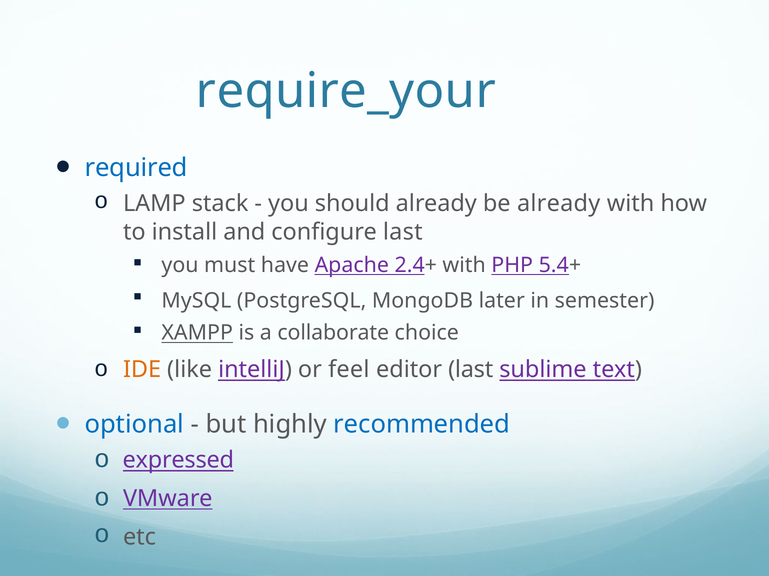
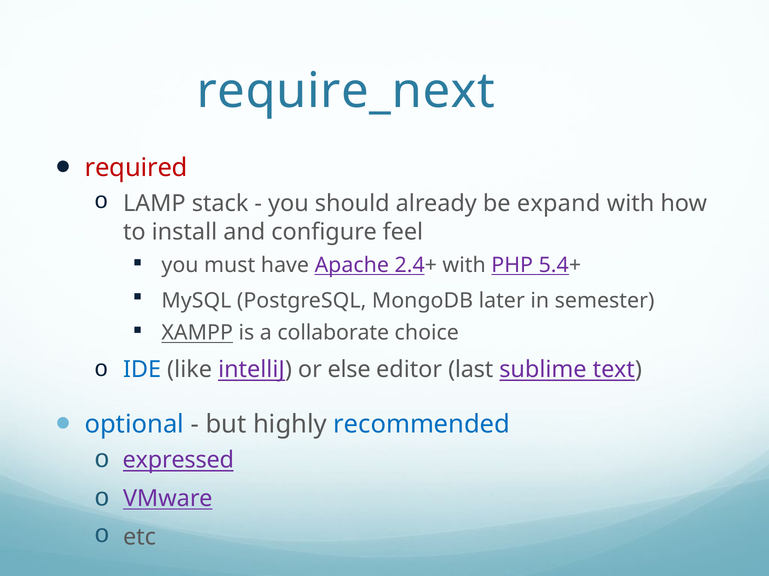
require_your: require_your -> require_next
required colour: blue -> red
be already: already -> expand
configure last: last -> feel
IDE colour: orange -> blue
feel: feel -> else
